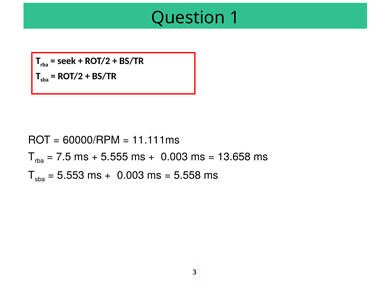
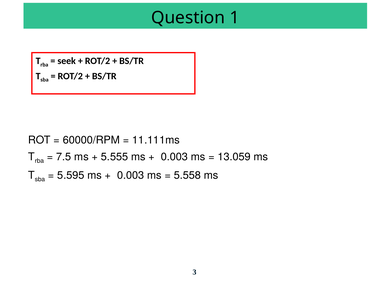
13.658: 13.658 -> 13.059
5.553: 5.553 -> 5.595
